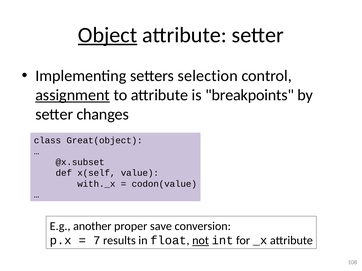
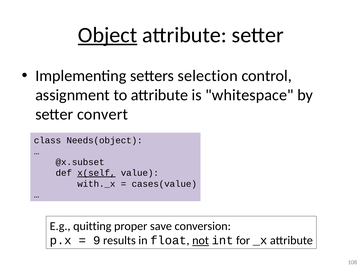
assignment underline: present -> none
breakpoints: breakpoints -> whitespace
changes: changes -> convert
Great(object: Great(object -> Needs(object
x(self underline: none -> present
codon(value: codon(value -> cases(value
another: another -> quitting
7: 7 -> 9
